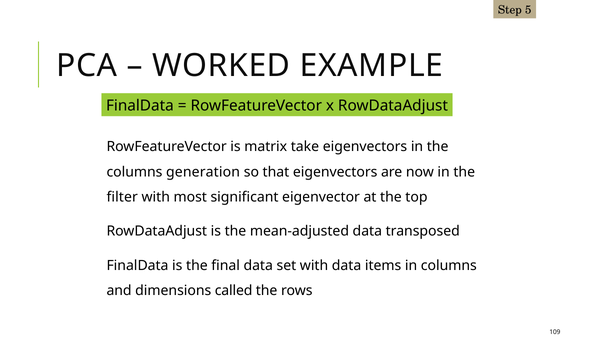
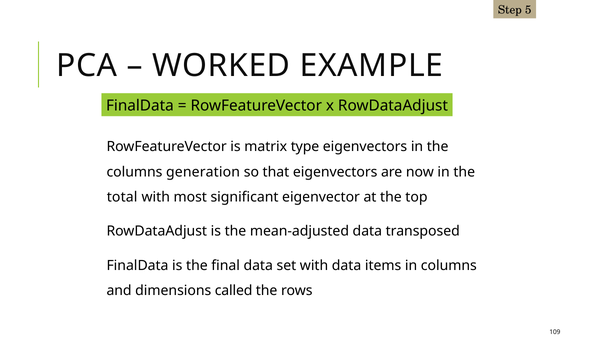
take: take -> type
filter: filter -> total
